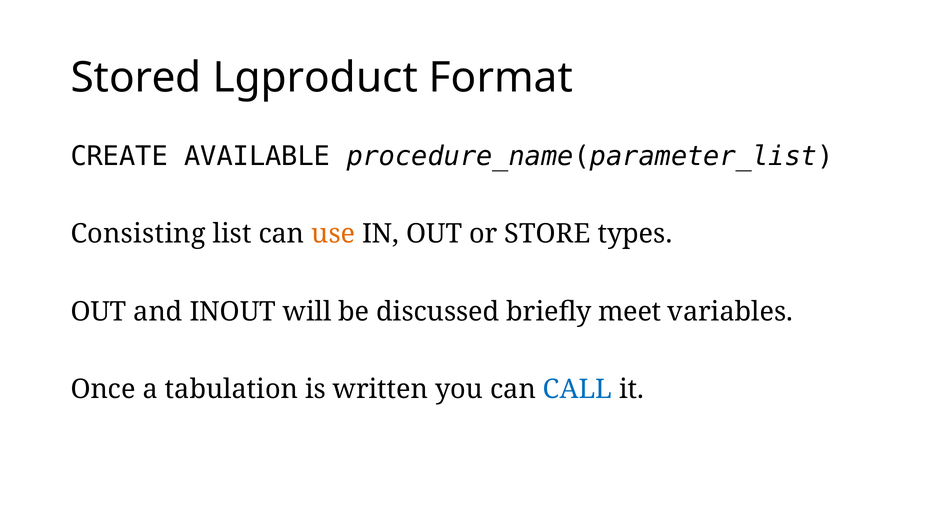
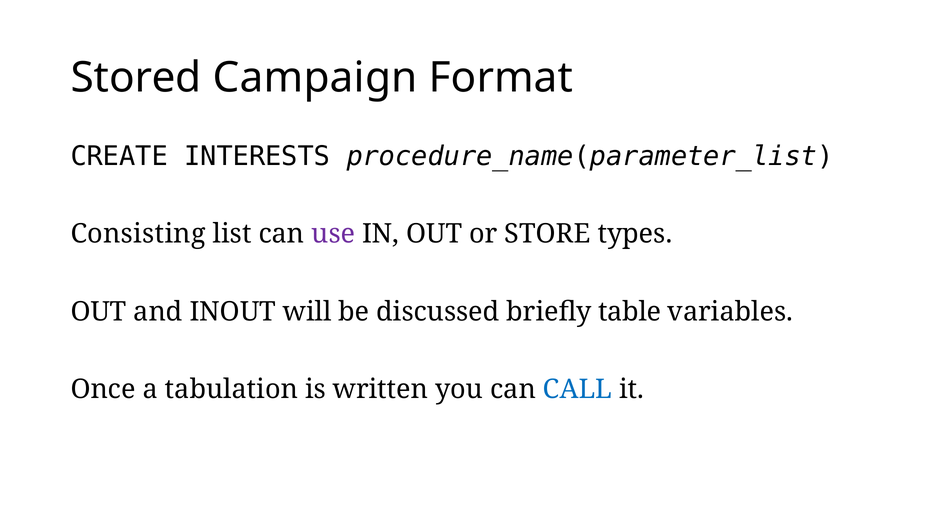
Lgproduct: Lgproduct -> Campaign
AVAILABLE: AVAILABLE -> INTERESTS
use colour: orange -> purple
meet: meet -> table
